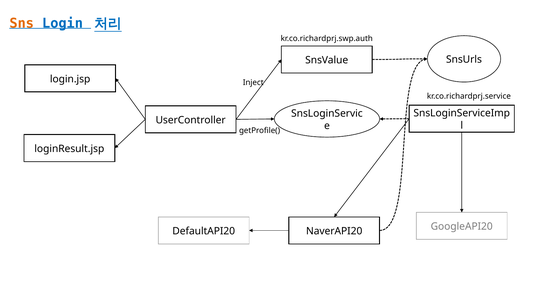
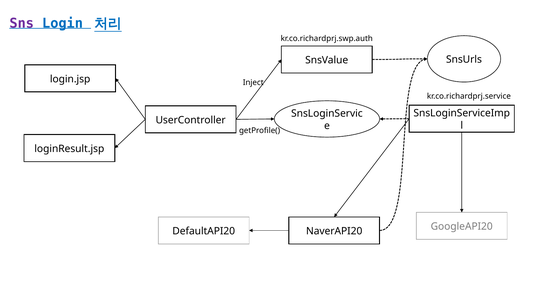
Sns colour: orange -> purple
